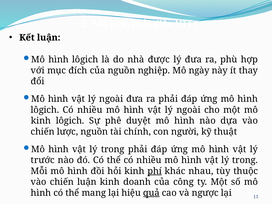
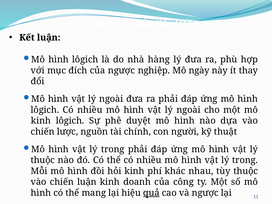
được: được -> hàng
của nguồn: nguồn -> ngược
trước at (43, 160): trước -> thuộc
phí underline: present -> none
